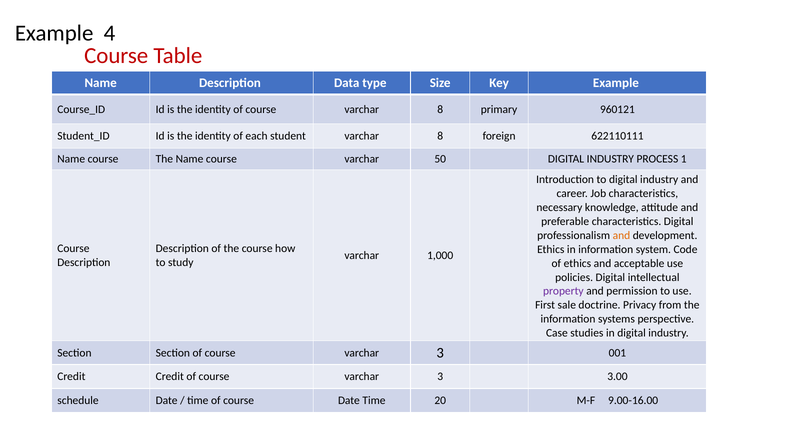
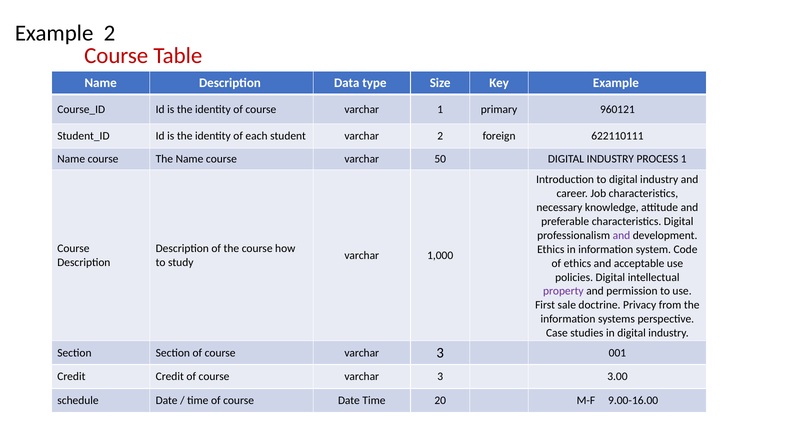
Example 4: 4 -> 2
course varchar 8: 8 -> 1
student varchar 8: 8 -> 2
and at (621, 235) colour: orange -> purple
